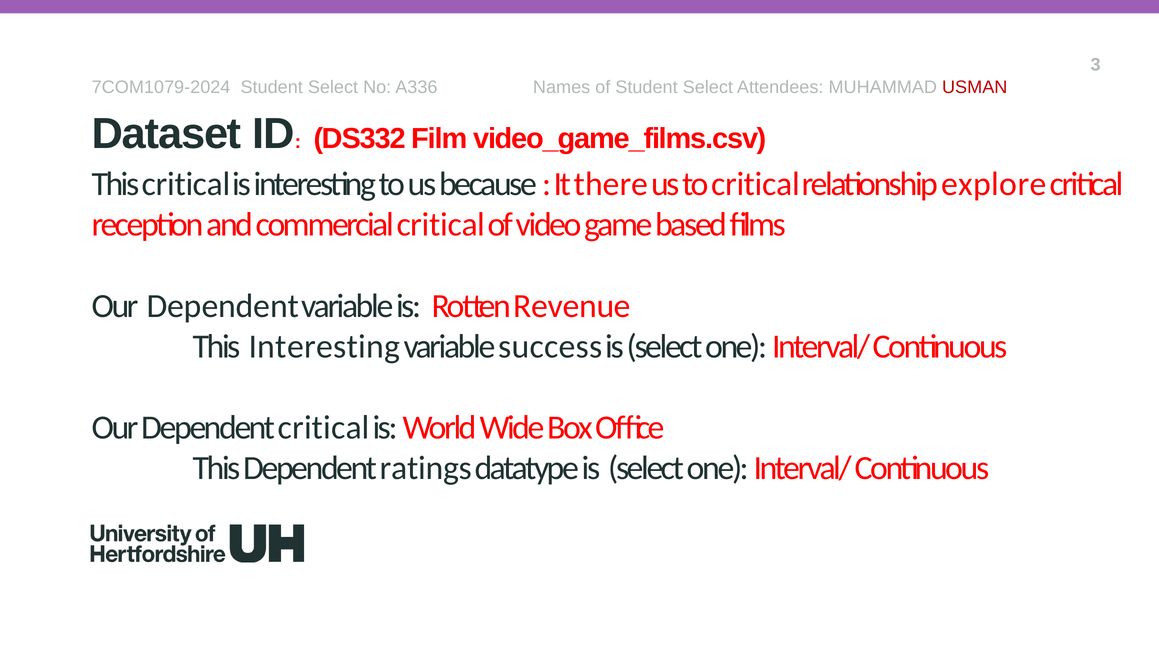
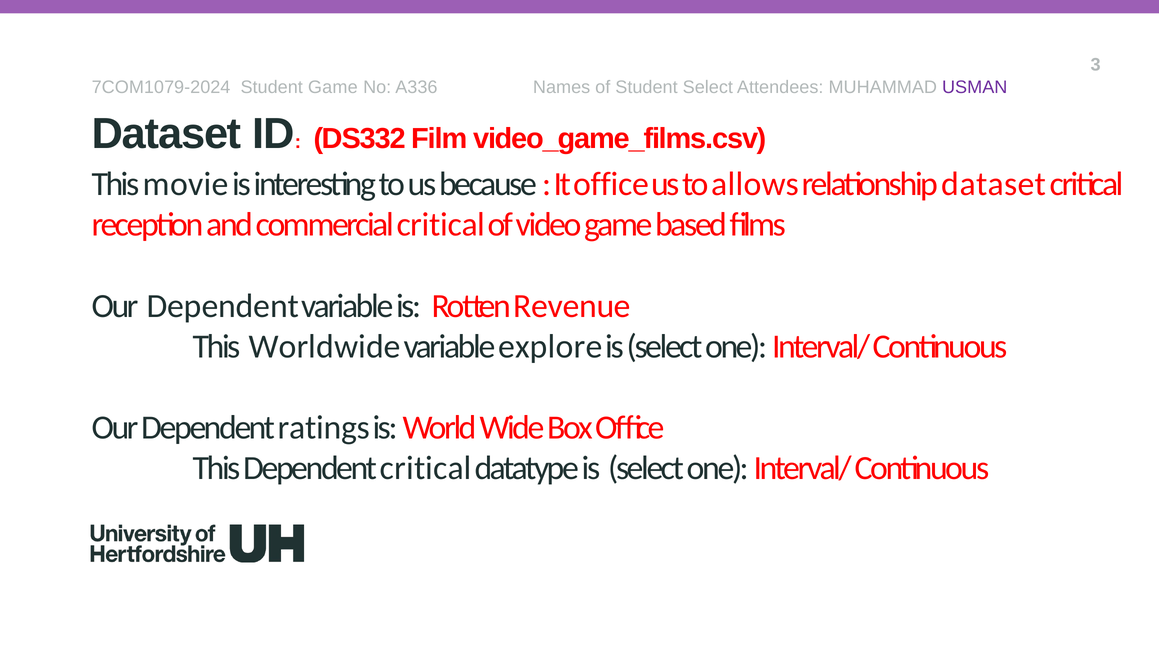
7COM1079-2024 Student Select: Select -> Game
USMAN colour: red -> purple
This critical: critical -> movie
It there: there -> office
to critical: critical -> allows
relationship explore: explore -> dataset
This Interesting: Interesting -> Worldwide
success: success -> explore
Dependent critical: critical -> ratings
Dependent ratings: ratings -> critical
